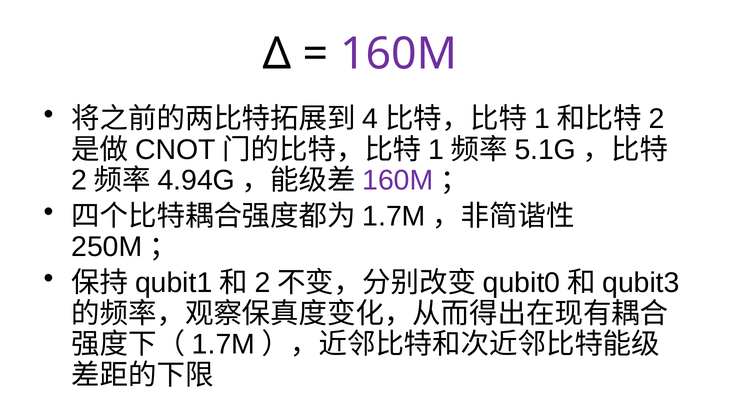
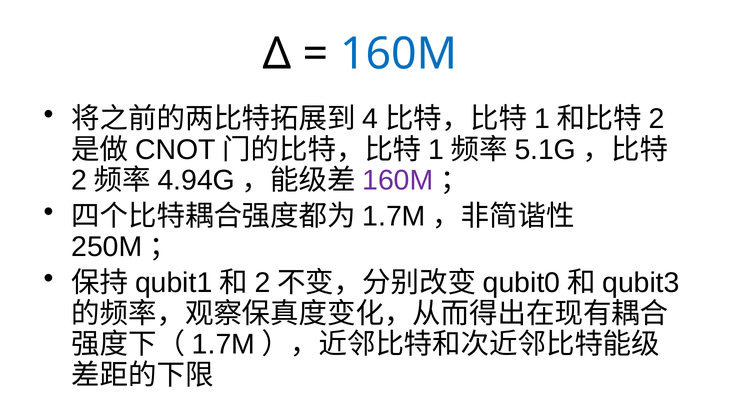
160M at (399, 54) colour: purple -> blue
